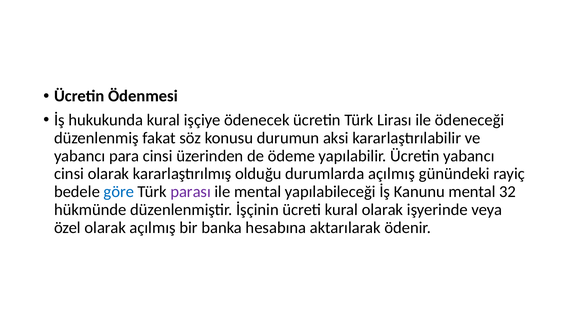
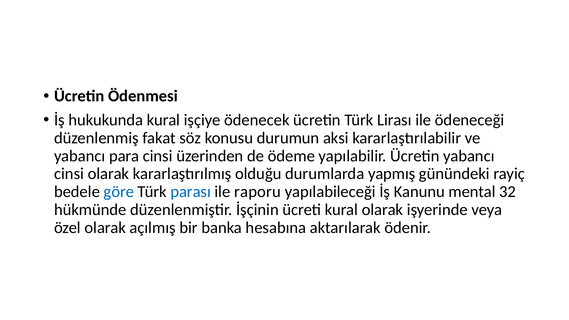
durumlarda açılmış: açılmış -> yapmış
parası colour: purple -> blue
ile mental: mental -> raporu
